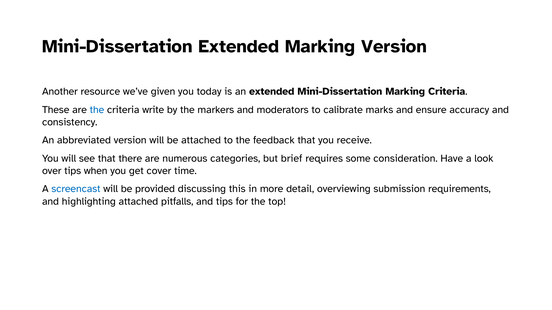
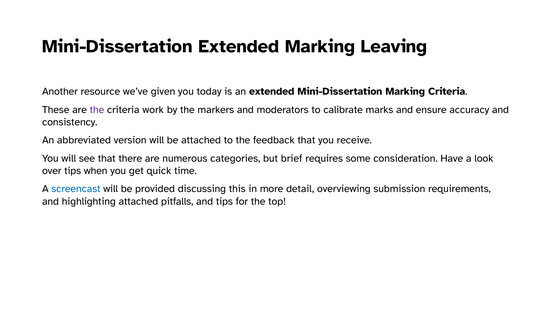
Marking Version: Version -> Leaving
the at (97, 110) colour: blue -> purple
write: write -> work
cover: cover -> quick
